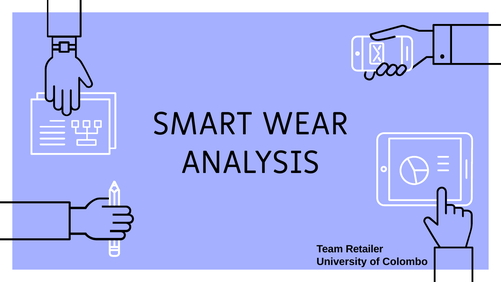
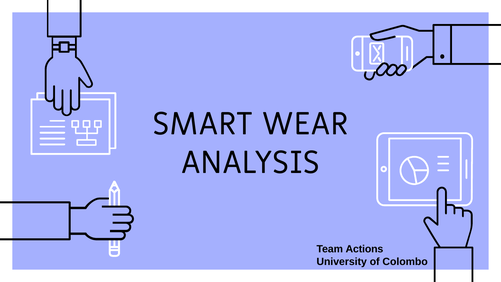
Retailer: Retailer -> Actions
